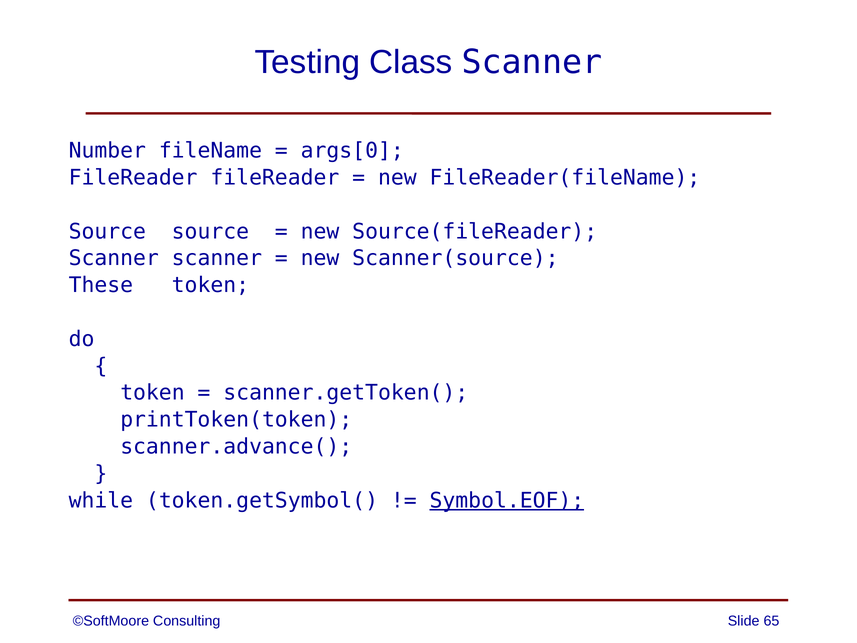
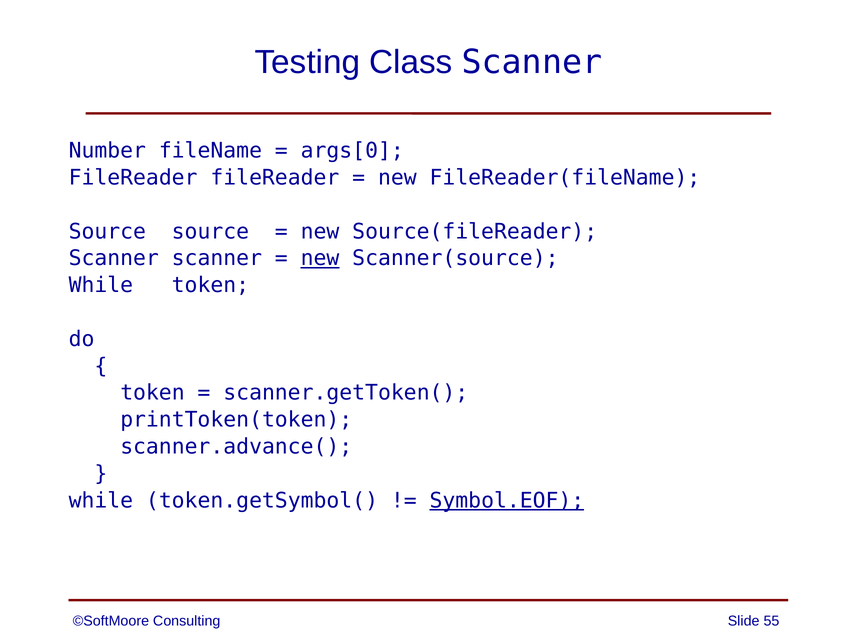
new at (320, 258) underline: none -> present
These at (101, 285): These -> While
65: 65 -> 55
